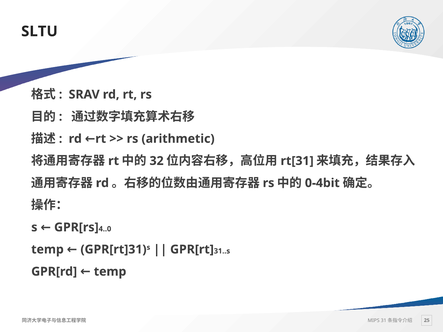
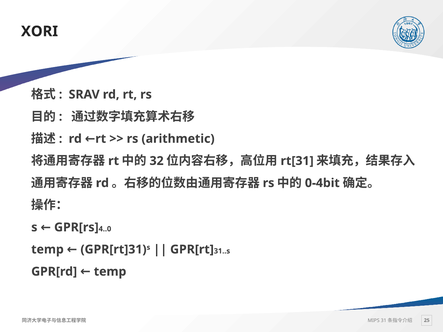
SLTU: SLTU -> XORI
